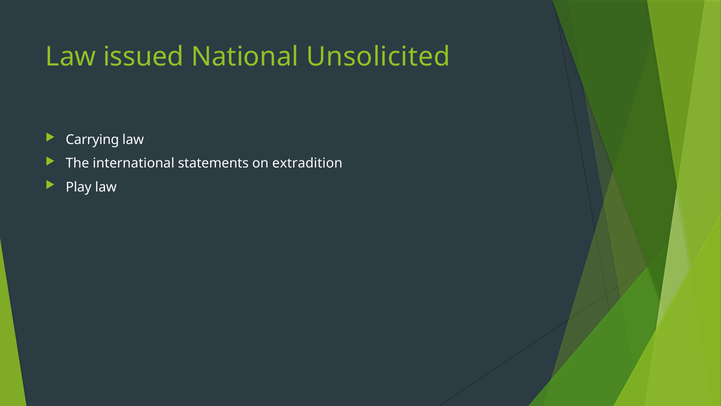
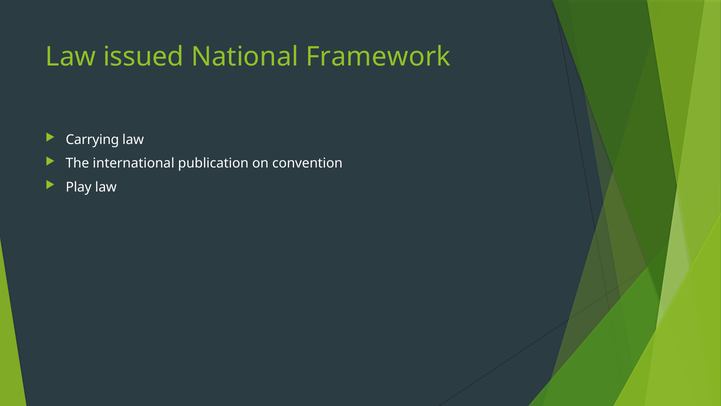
Unsolicited: Unsolicited -> Framework
statements: statements -> publication
extradition: extradition -> convention
